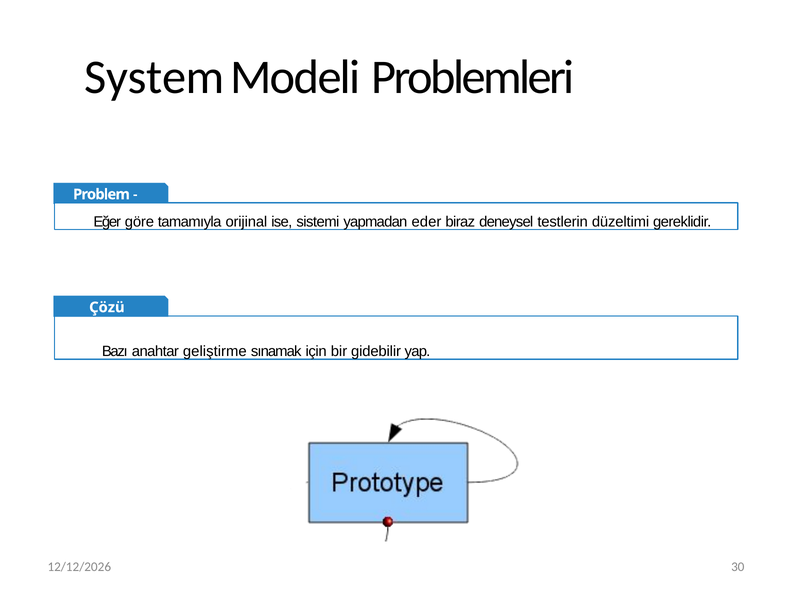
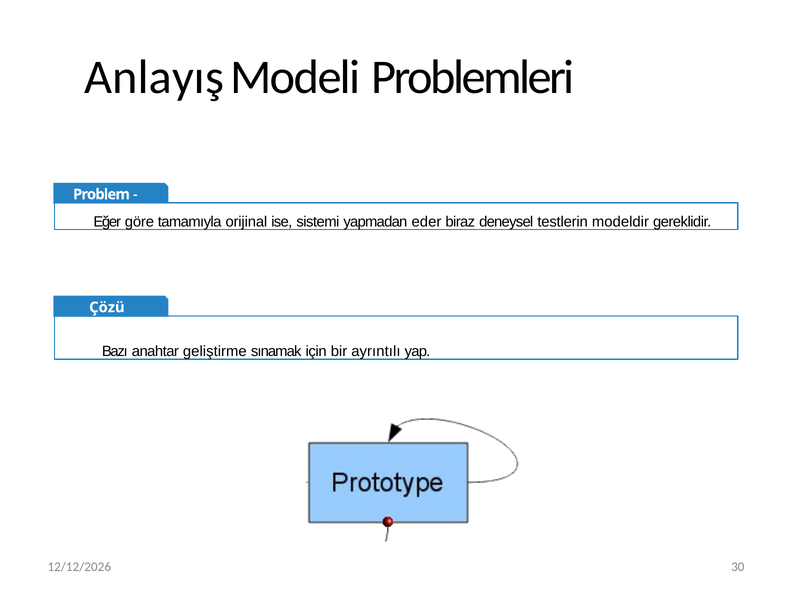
System: System -> Anlayış
düzeltimi: düzeltimi -> modeldir
gidebilir: gidebilir -> ayrıntılı
